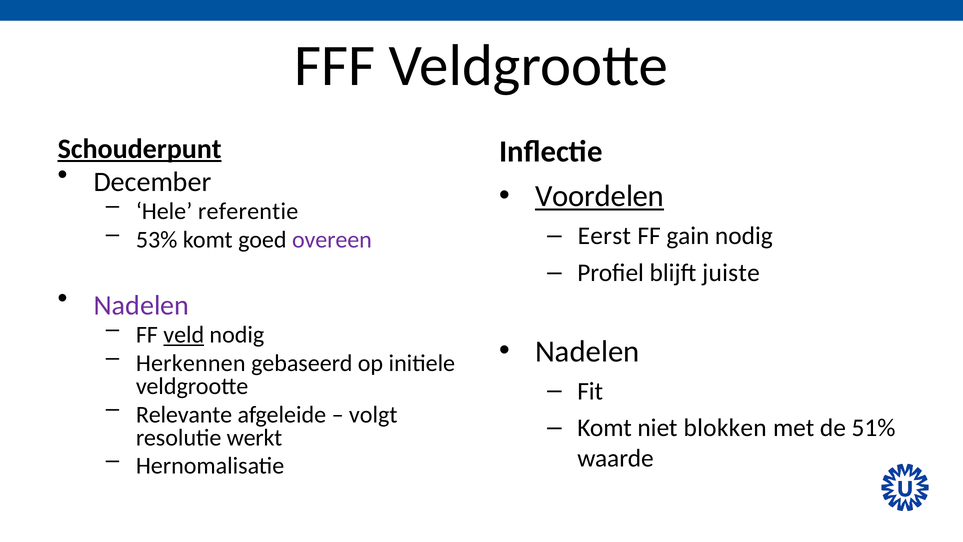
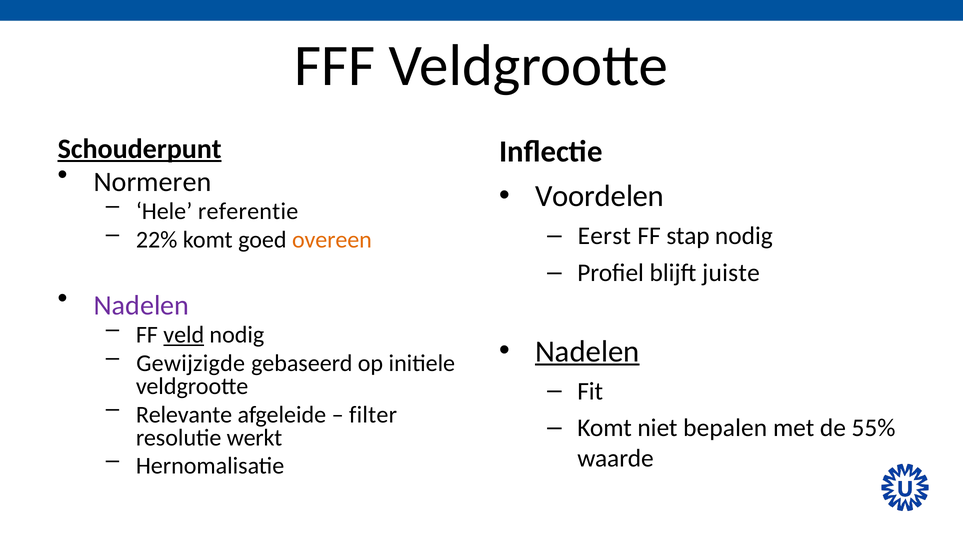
December: December -> Normeren
Voordelen underline: present -> none
53%: 53% -> 22%
overeen colour: purple -> orange
gain: gain -> stap
Nadelen at (587, 351) underline: none -> present
Herkennen: Herkennen -> Gewijzigde
volgt: volgt -> filter
blokken: blokken -> bepalen
51%: 51% -> 55%
